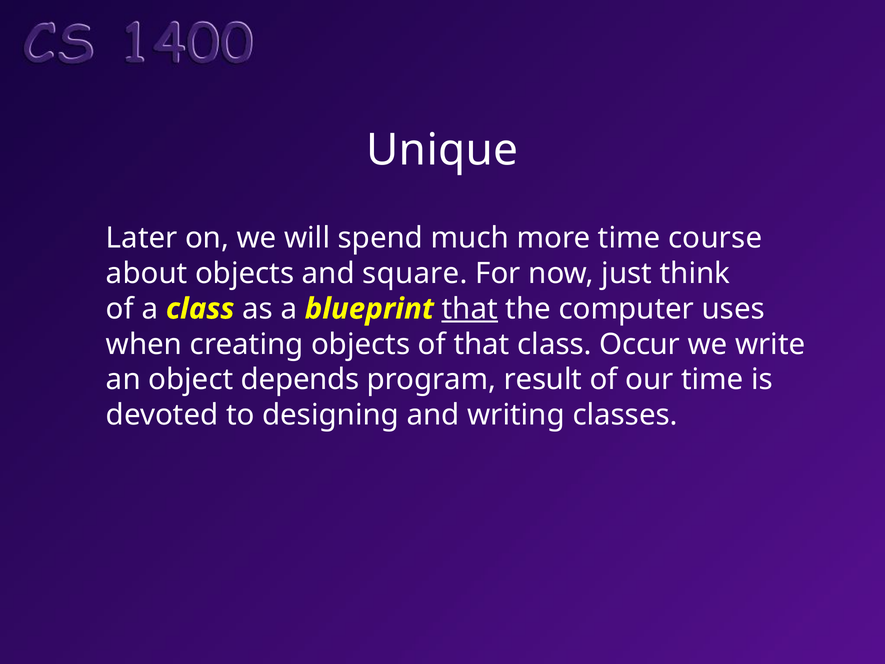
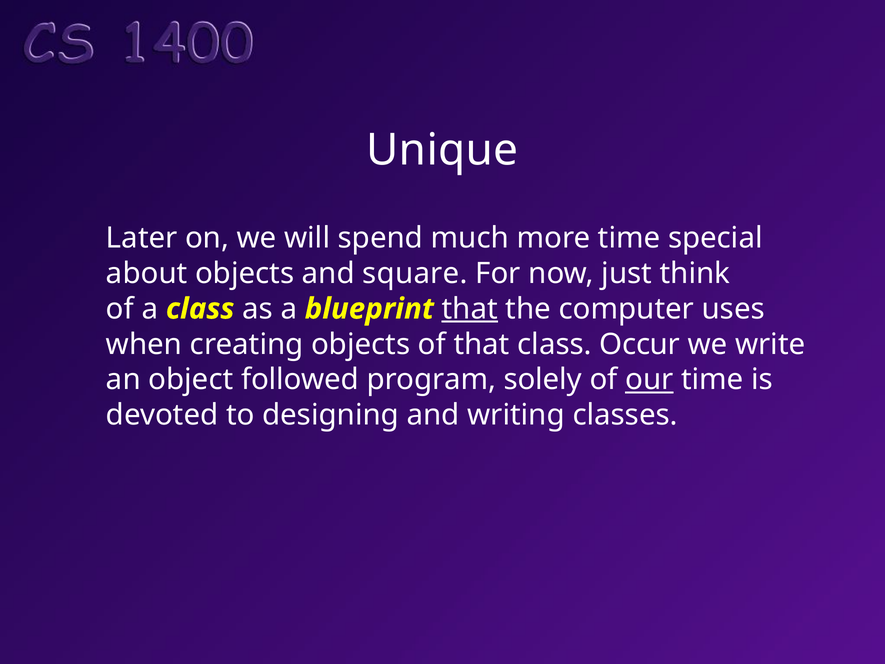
course: course -> special
depends: depends -> followed
result: result -> solely
our underline: none -> present
